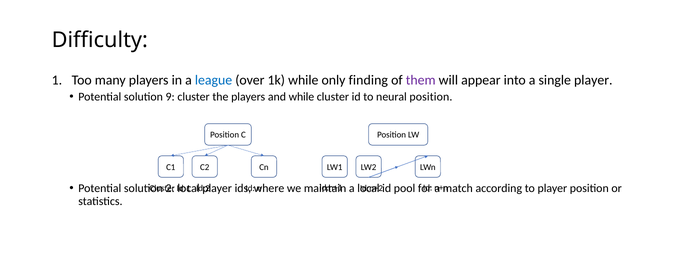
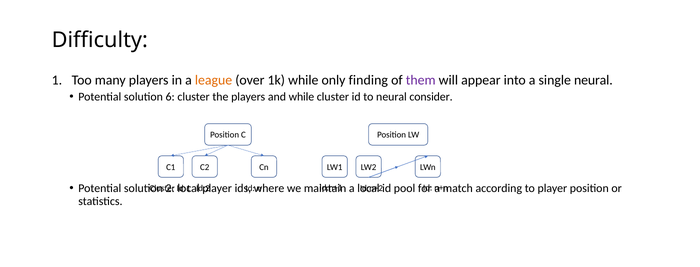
league colour: blue -> orange
single player: player -> neural
9: 9 -> 6
neural position: position -> consider
